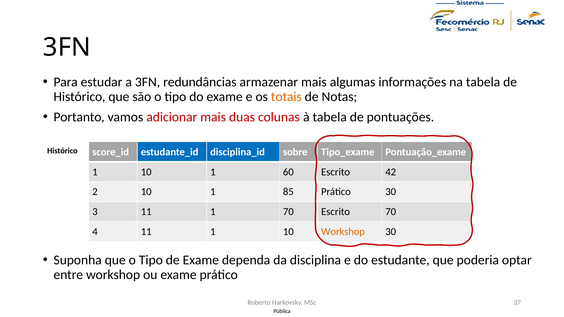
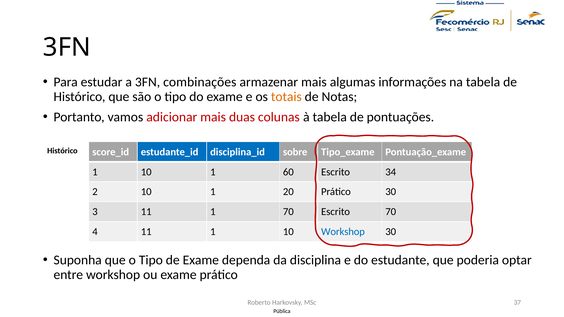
redundâncias: redundâncias -> combinações
42: 42 -> 34
85: 85 -> 20
Workshop at (343, 232) colour: orange -> blue
